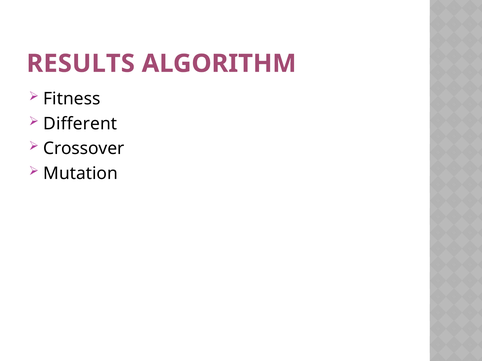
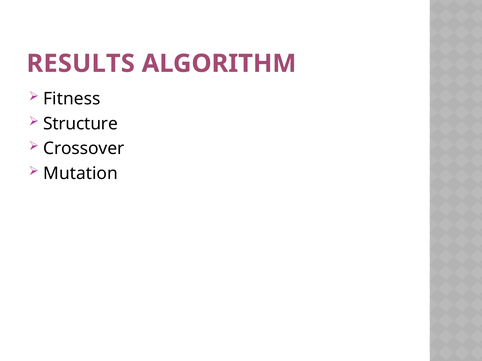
Different: Different -> Structure
